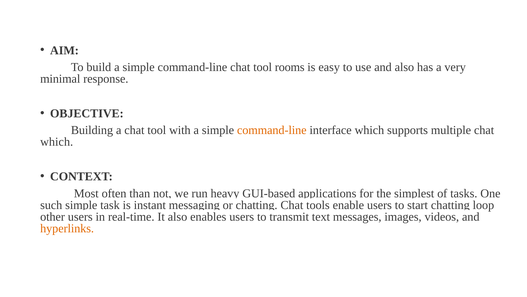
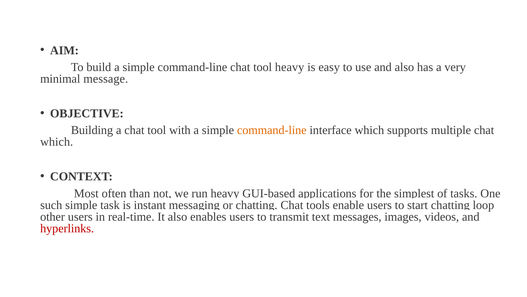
tool rooms: rooms -> heavy
response: response -> message
hyperlinks colour: orange -> red
